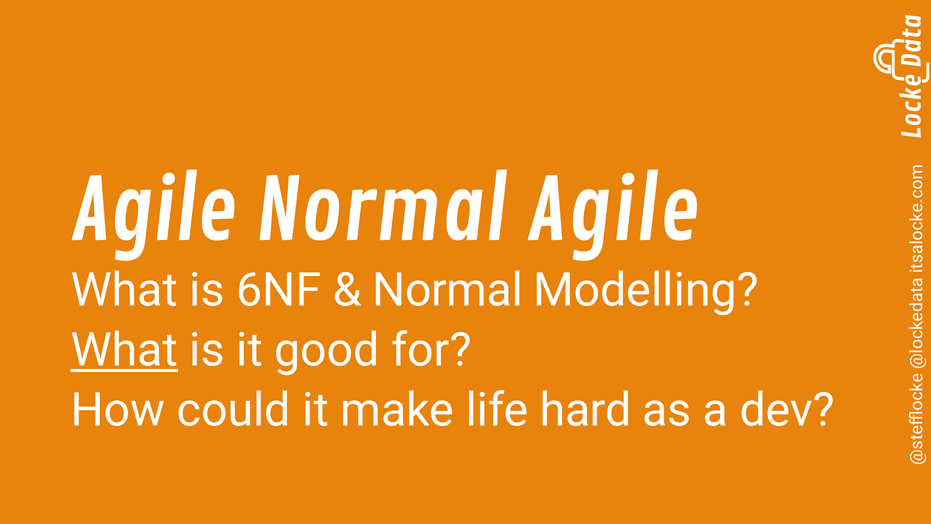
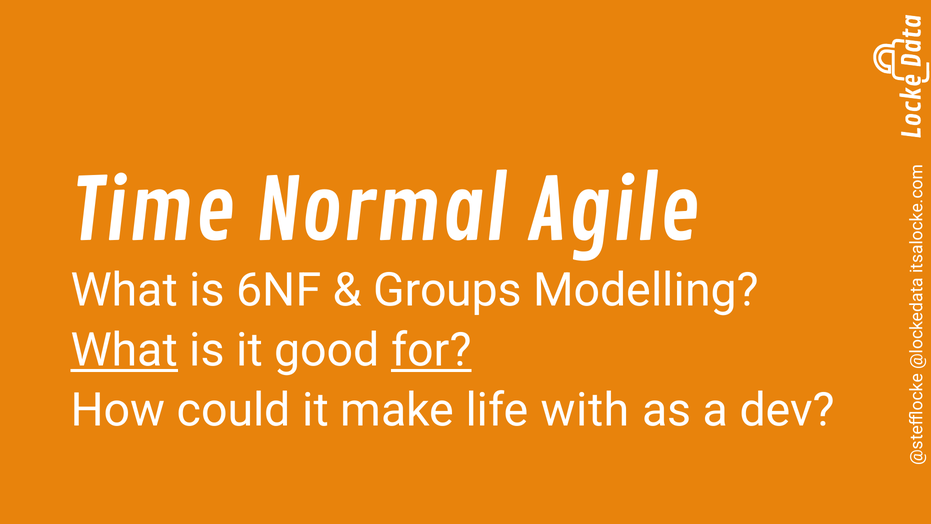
Agile at (154, 212): Agile -> Time
Normal at (448, 290): Normal -> Groups
for underline: none -> present
hard: hard -> with
